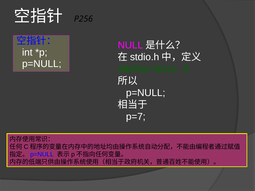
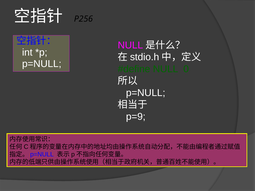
p=7: p=7 -> p=9
